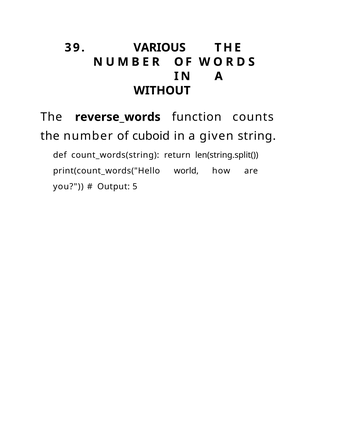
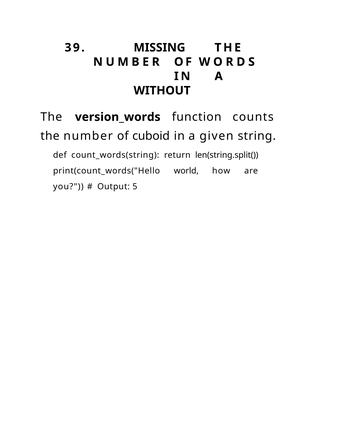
VARIOUS: VARIOUS -> MISSING
reverse_words: reverse_words -> version_words
